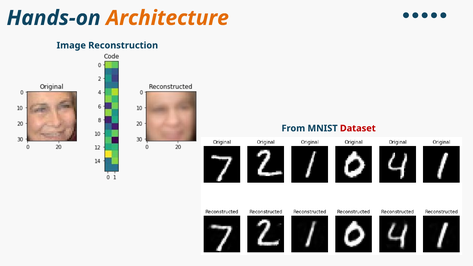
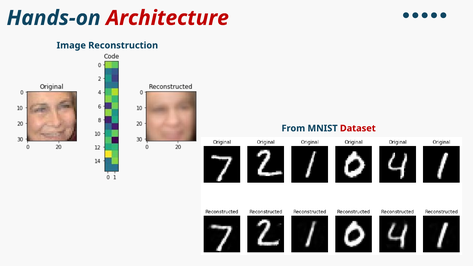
Architecture colour: orange -> red
